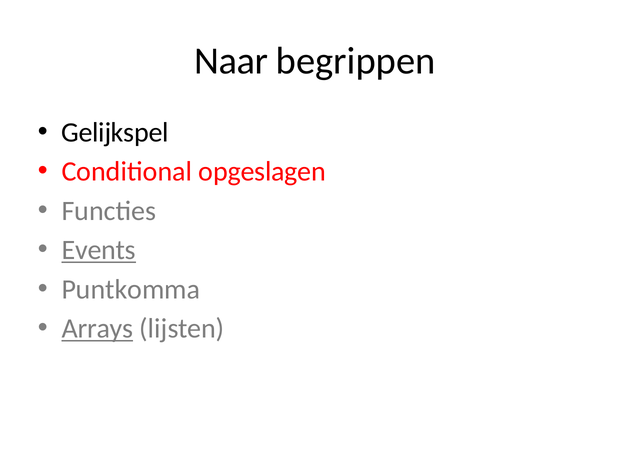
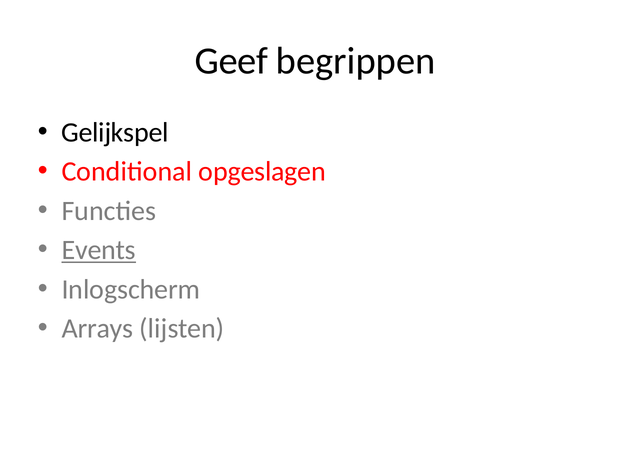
Naar: Naar -> Geef
Puntkomma: Puntkomma -> Inlogscherm
Arrays underline: present -> none
